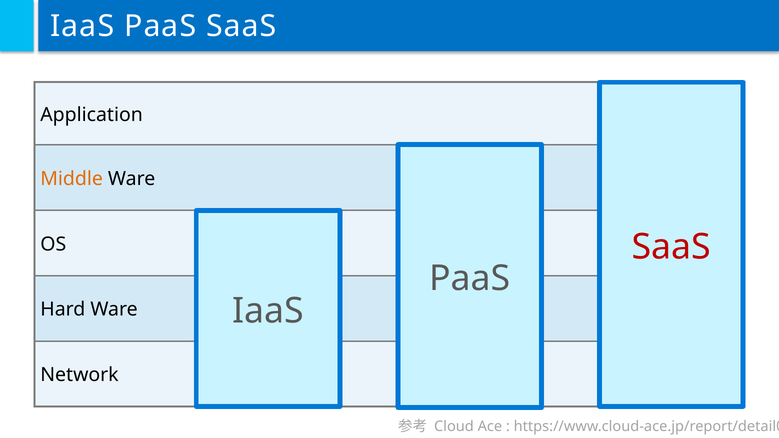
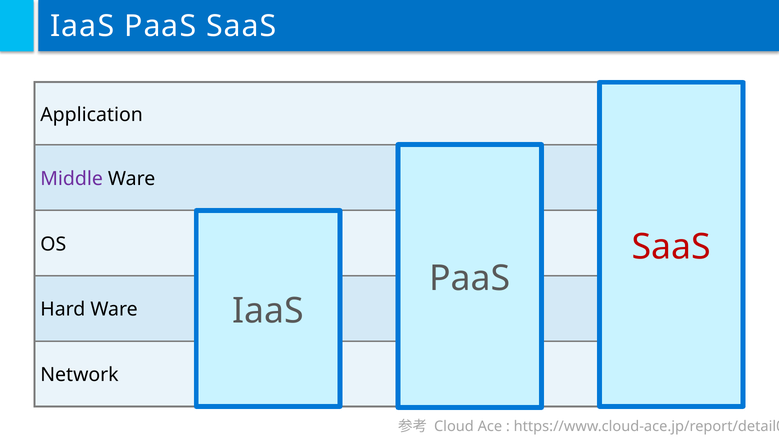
Middle colour: orange -> purple
